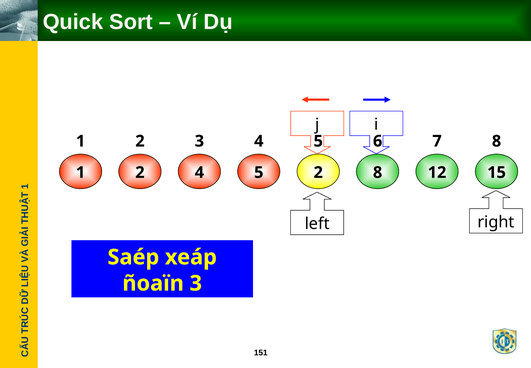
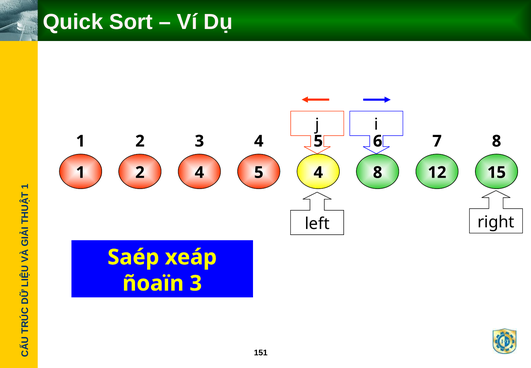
5 2: 2 -> 4
